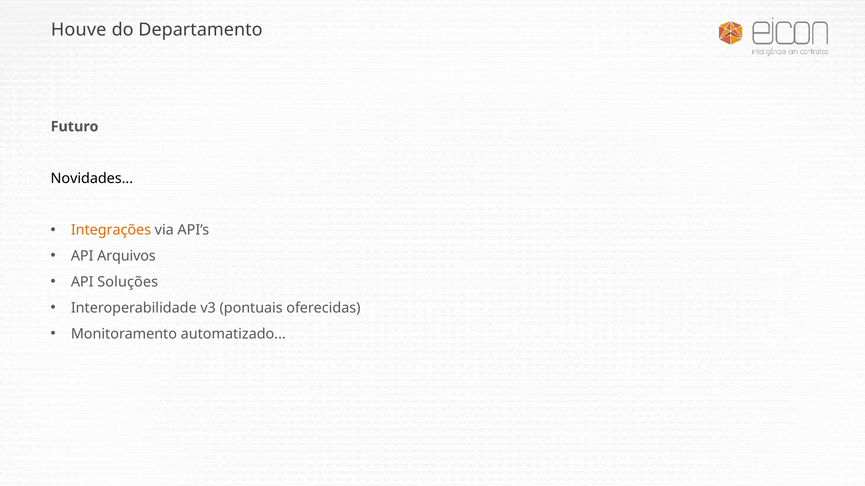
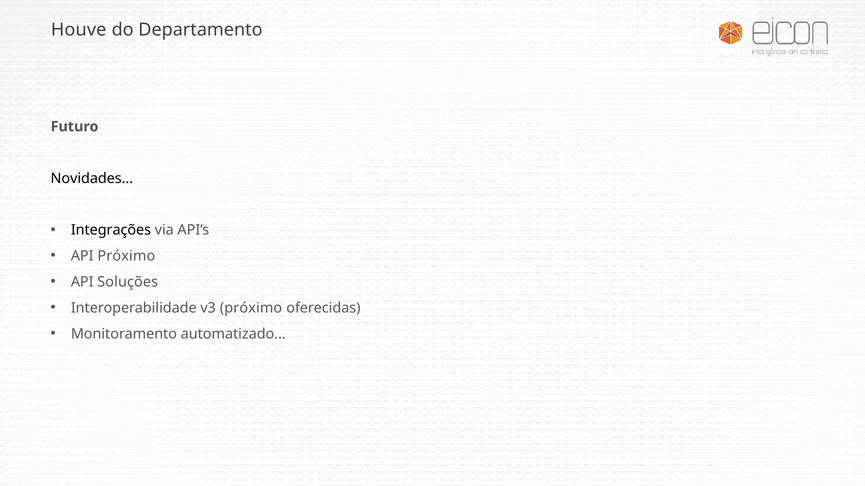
Integrações colour: orange -> black
API Arquivos: Arquivos -> Próximo
v3 pontuais: pontuais -> próximo
